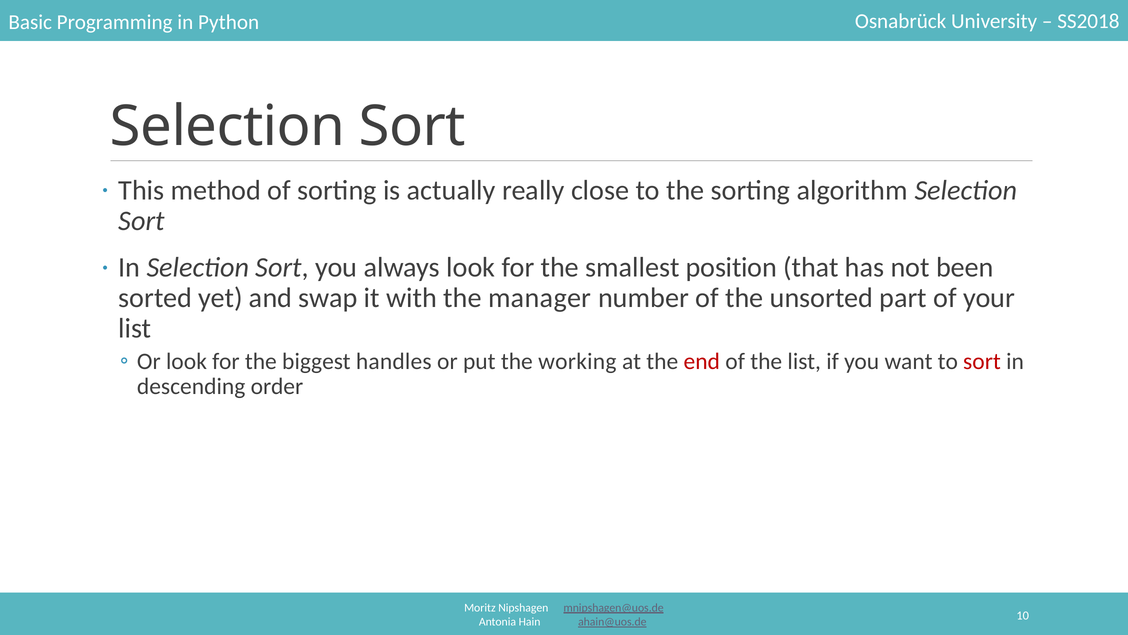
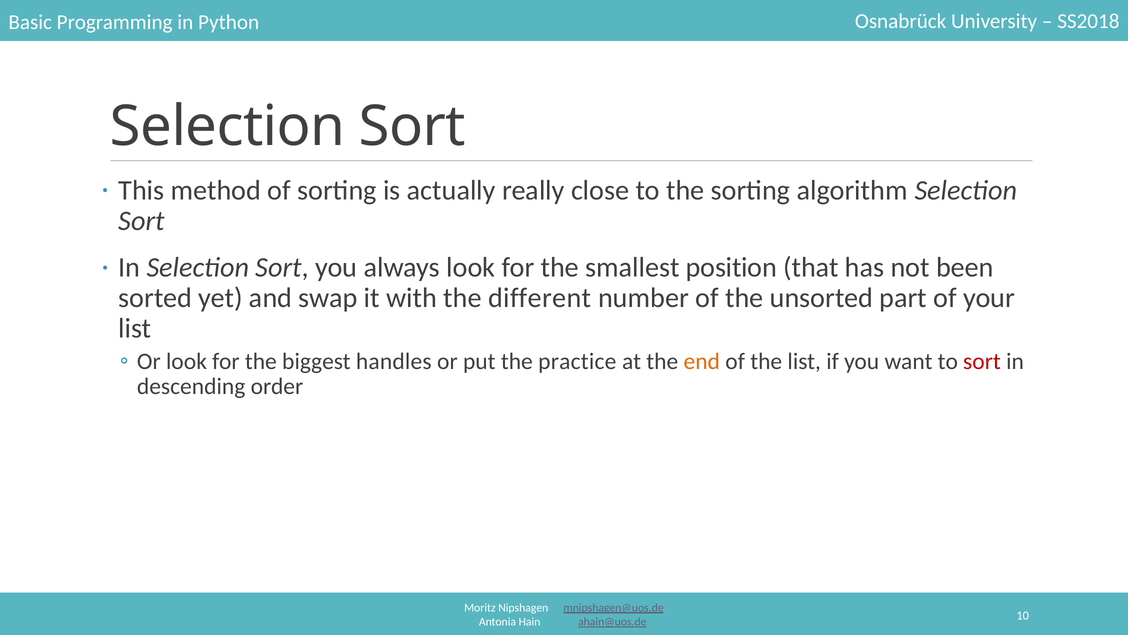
manager: manager -> different
working: working -> practice
end colour: red -> orange
